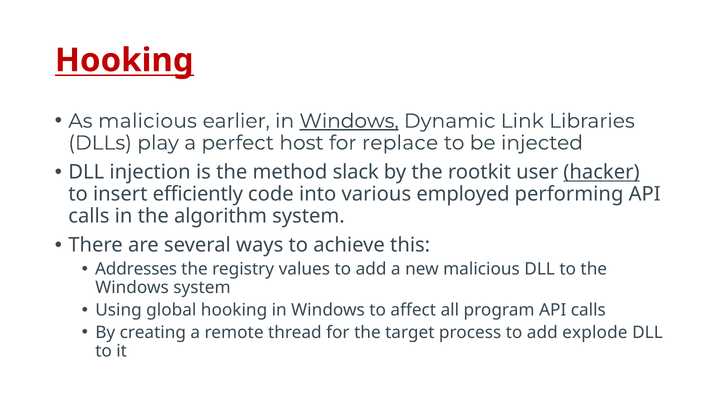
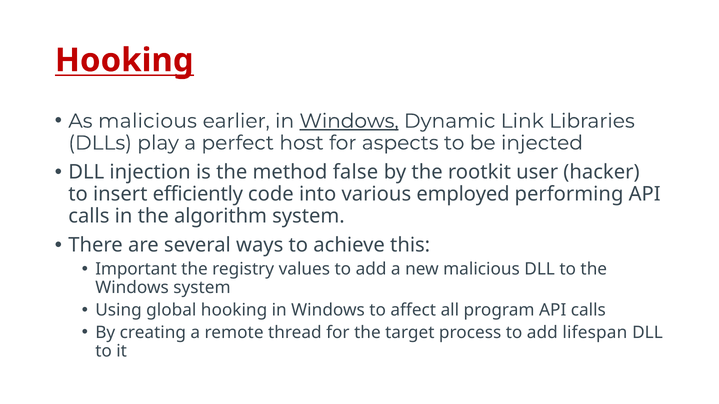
replace: replace -> aspects
slack: slack -> false
hacker underline: present -> none
Addresses: Addresses -> Important
explode: explode -> lifespan
